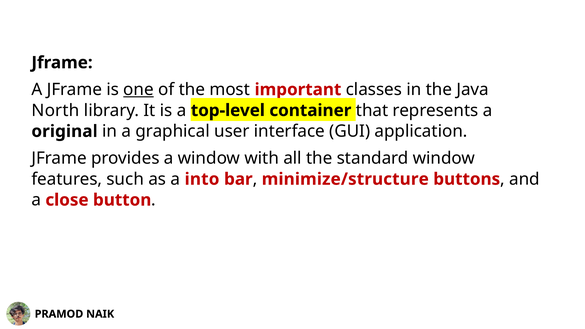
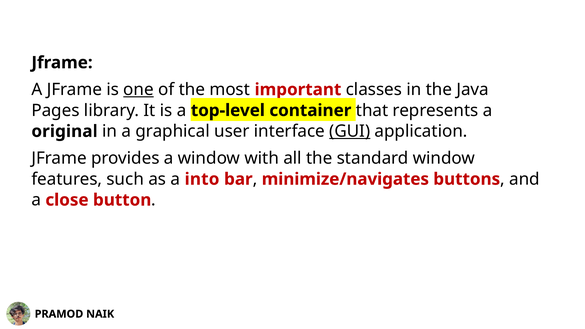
North: North -> Pages
GUI underline: none -> present
minimize/structure: minimize/structure -> minimize/navigates
